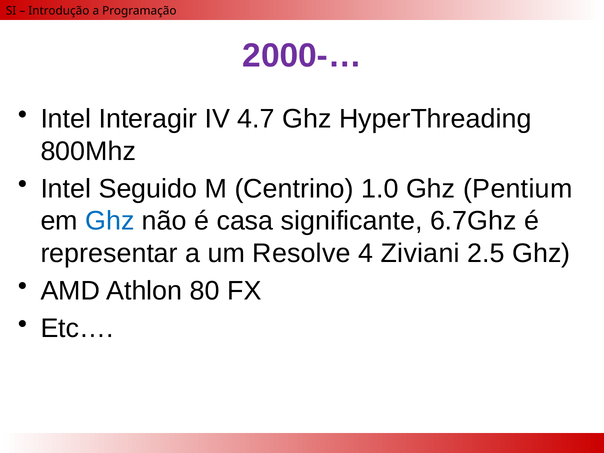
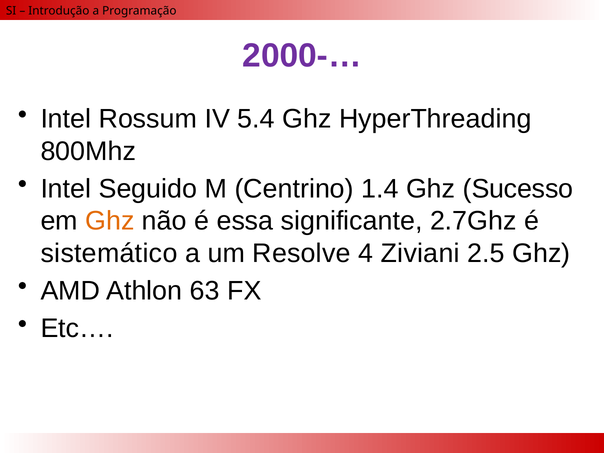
Interagir: Interagir -> Rossum
4.7: 4.7 -> 5.4
1.0: 1.0 -> 1.4
Pentium: Pentium -> Sucesso
Ghz at (110, 221) colour: blue -> orange
casa: casa -> essa
6.7Ghz: 6.7Ghz -> 2.7Ghz
representar: representar -> sistemático
80: 80 -> 63
